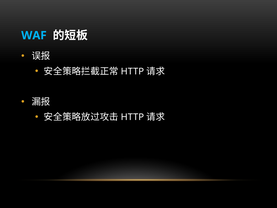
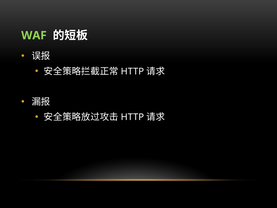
WAF colour: light blue -> light green
